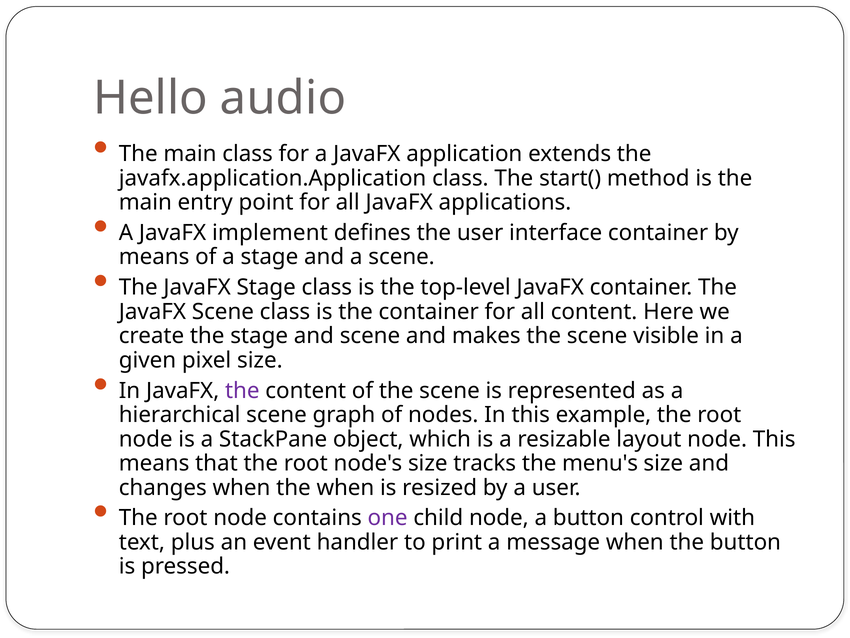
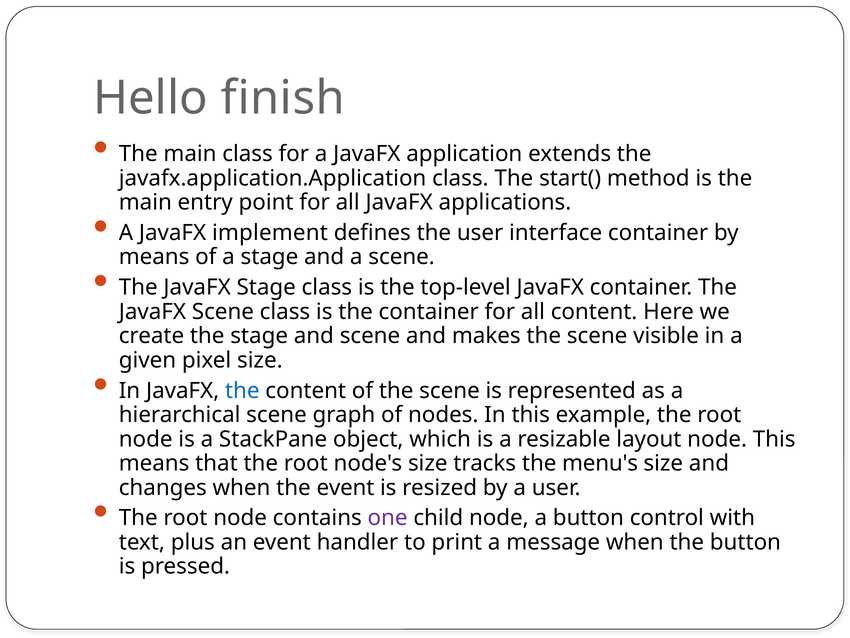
audio: audio -> finish
the at (242, 390) colour: purple -> blue
the when: when -> event
